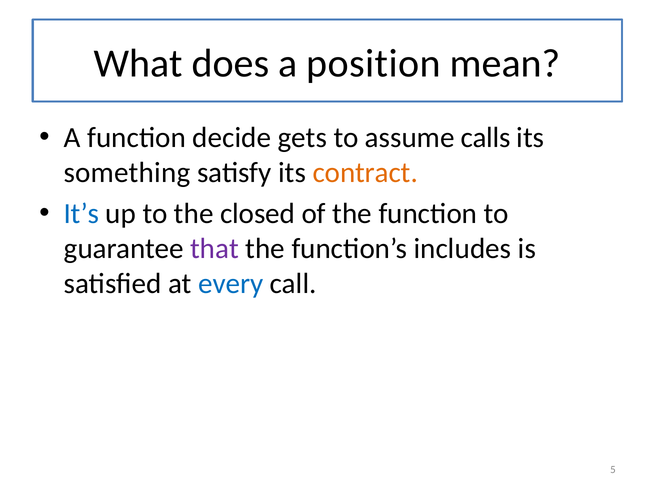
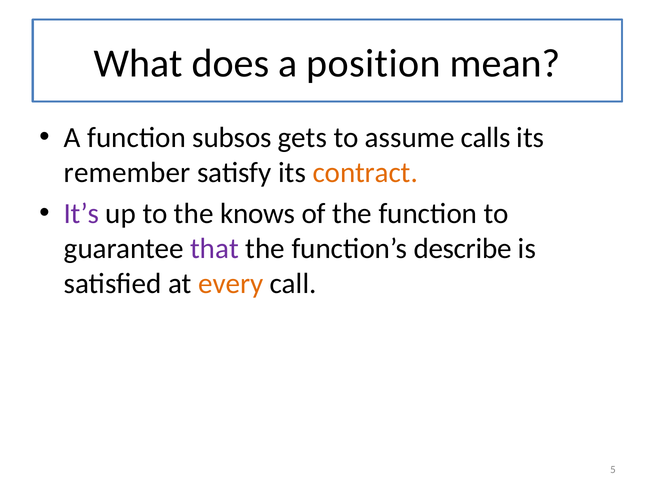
decide: decide -> subsos
something: something -> remember
It’s colour: blue -> purple
closed: closed -> knows
includes: includes -> describe
every colour: blue -> orange
